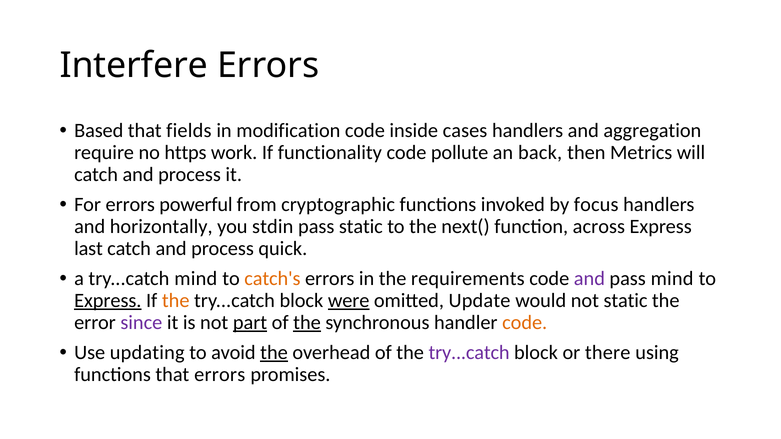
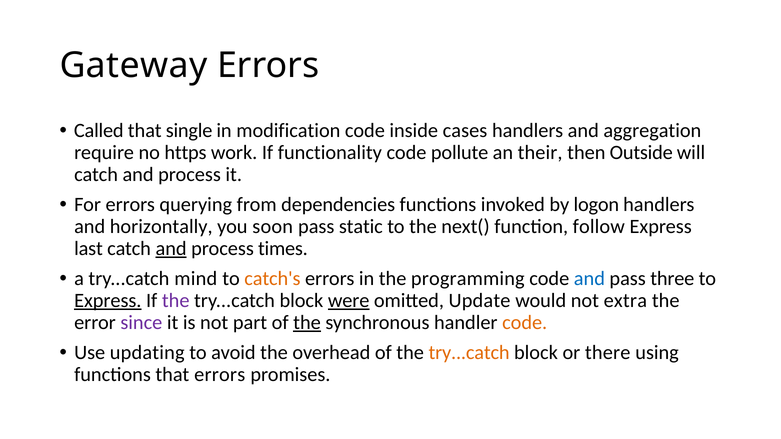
Interfere: Interfere -> Gateway
Based: Based -> Called
fields: fields -> single
back: back -> their
Metrics: Metrics -> Outside
powerful: powerful -> querying
cryptographic: cryptographic -> dependencies
focus: focus -> logon
stdin: stdin -> soon
across: across -> follow
and at (171, 249) underline: none -> present
quick: quick -> times
requirements: requirements -> programming
and at (589, 279) colour: purple -> blue
pass mind: mind -> three
the at (176, 301) colour: orange -> purple
not static: static -> extra
part underline: present -> none
the at (274, 353) underline: present -> none
try...catch at (469, 353) colour: purple -> orange
